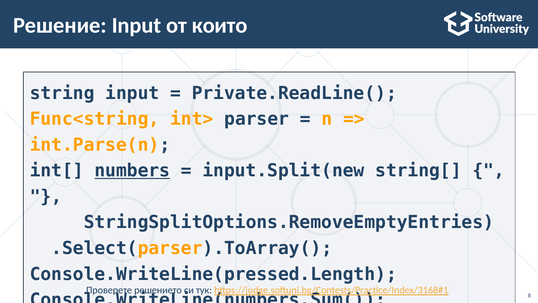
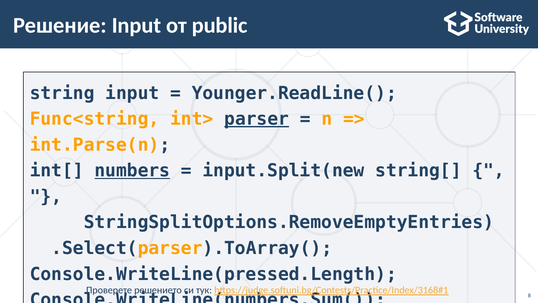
които: които -> public
Private.ReadLine(: Private.ReadLine( -> Younger.ReadLine(
parser underline: none -> present
